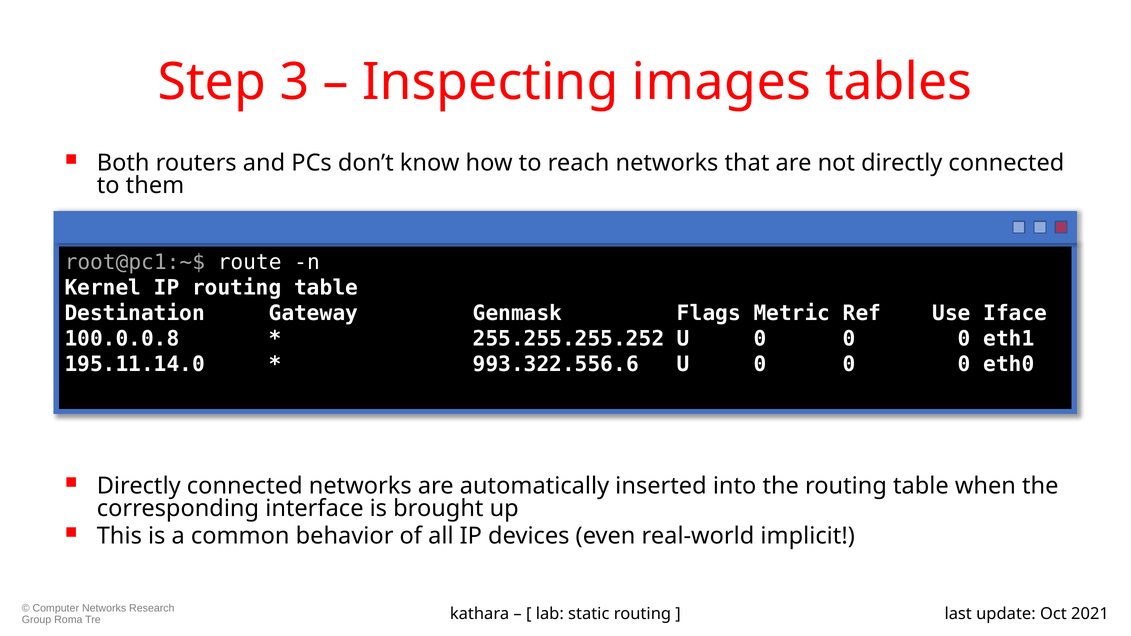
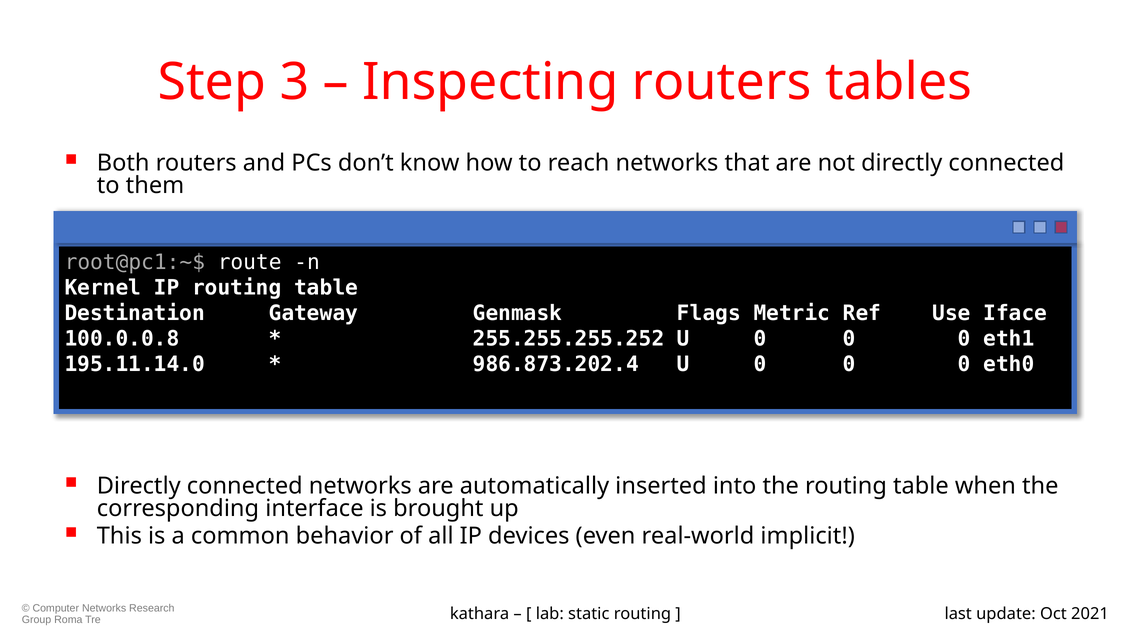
Inspecting images: images -> routers
993.322.556.6: 993.322.556.6 -> 986.873.202.4
